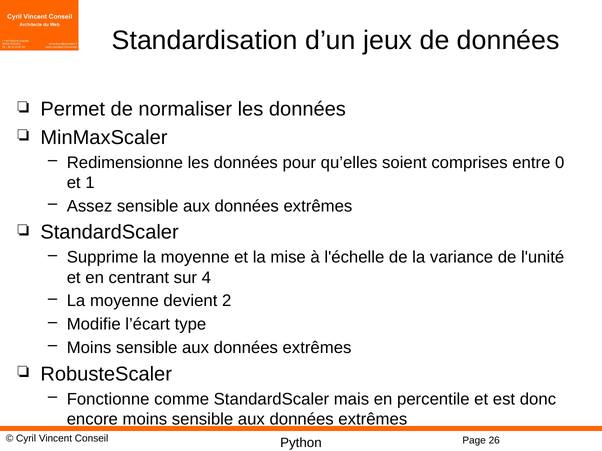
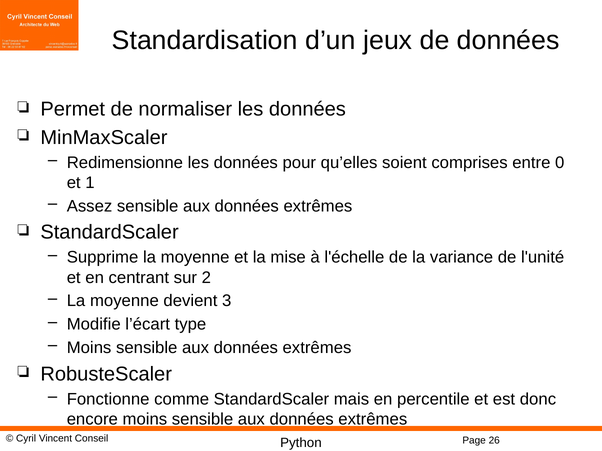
4: 4 -> 2
2: 2 -> 3
